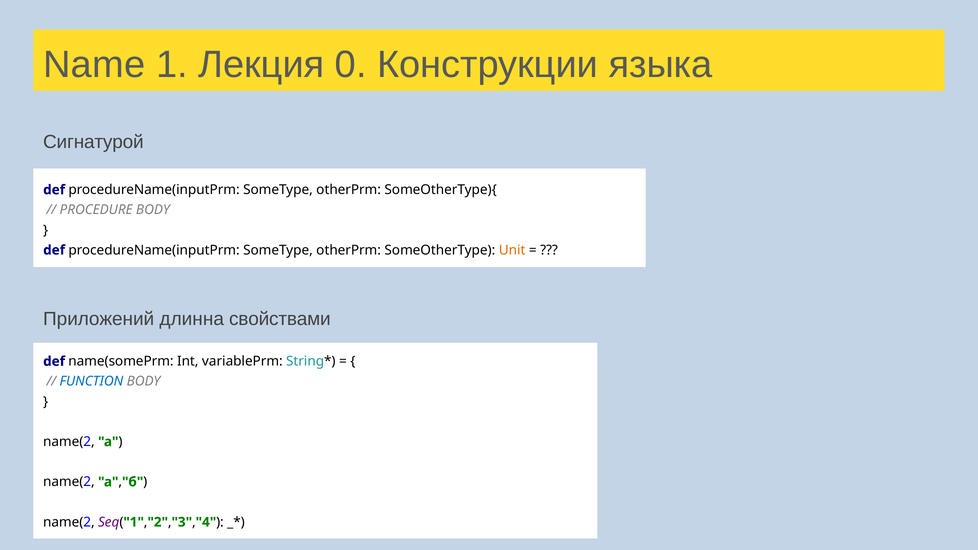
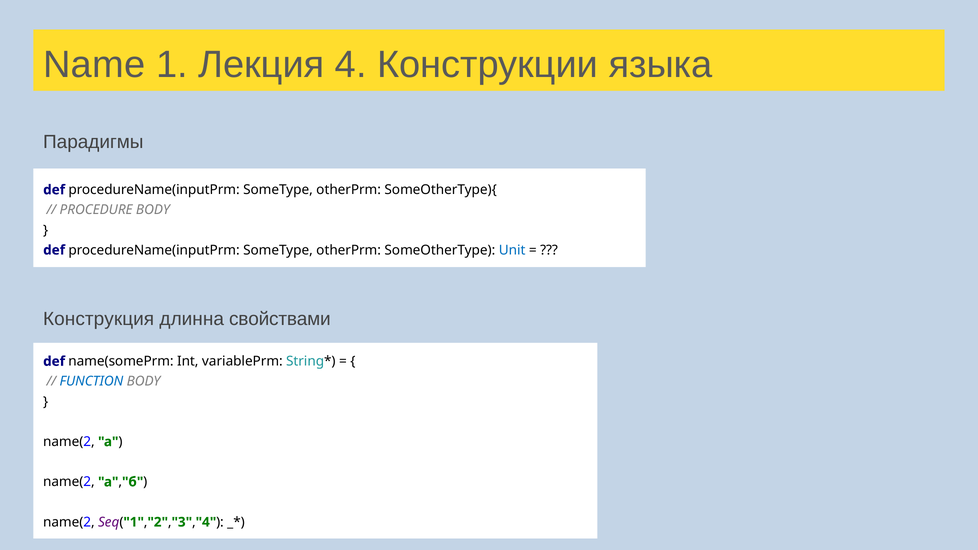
0: 0 -> 4
Сигнатурой: Сигнатурой -> Парадигмы
Unit colour: orange -> blue
Приложений: Приложений -> Конструкция
